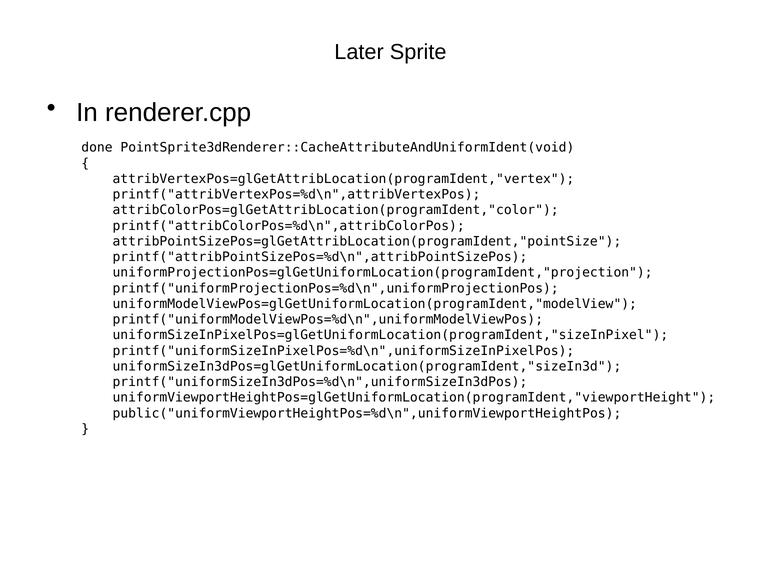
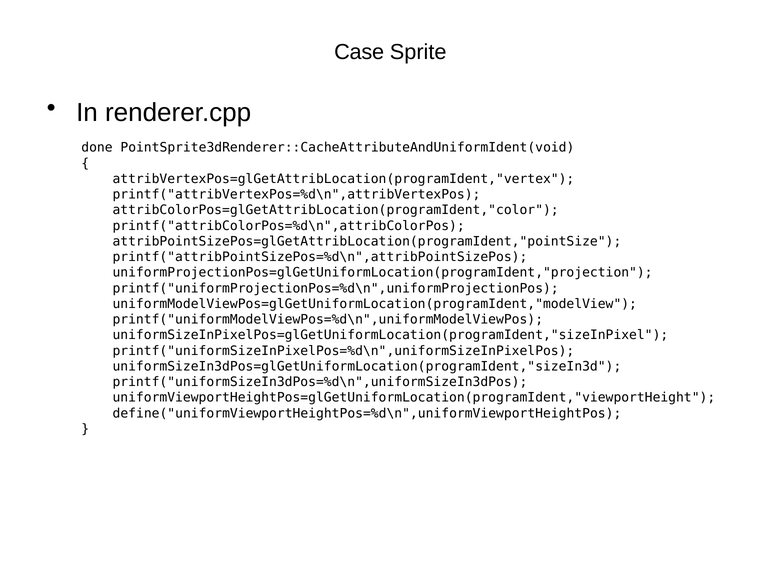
Later: Later -> Case
public("uniformViewportHeightPos=%d\n",uniformViewportHeightPos: public("uniformViewportHeightPos=%d\n",uniformViewportHeightPos -> define("uniformViewportHeightPos=%d\n",uniformViewportHeightPos
